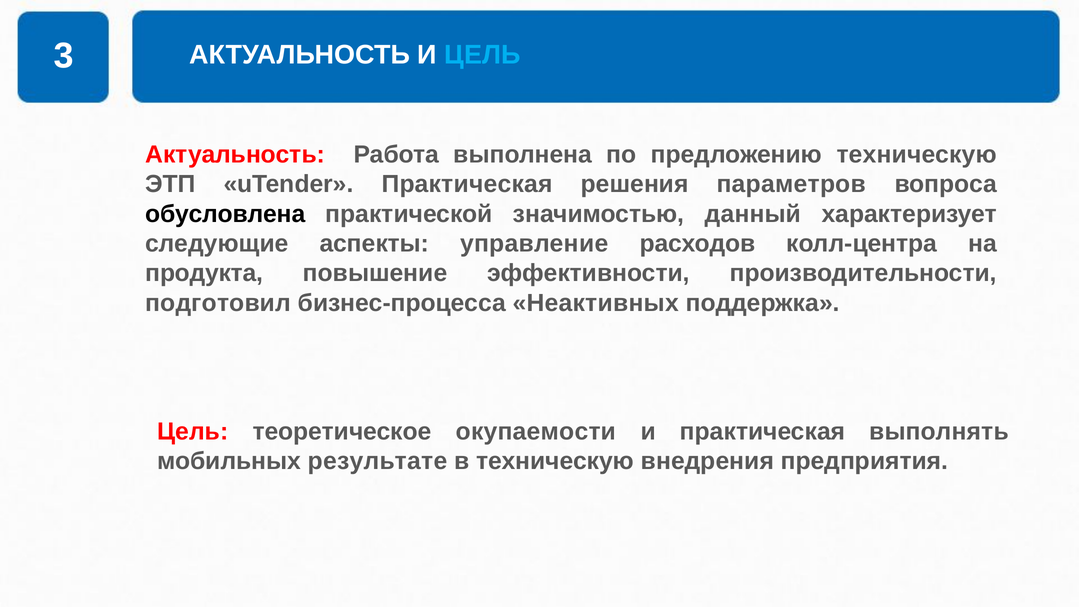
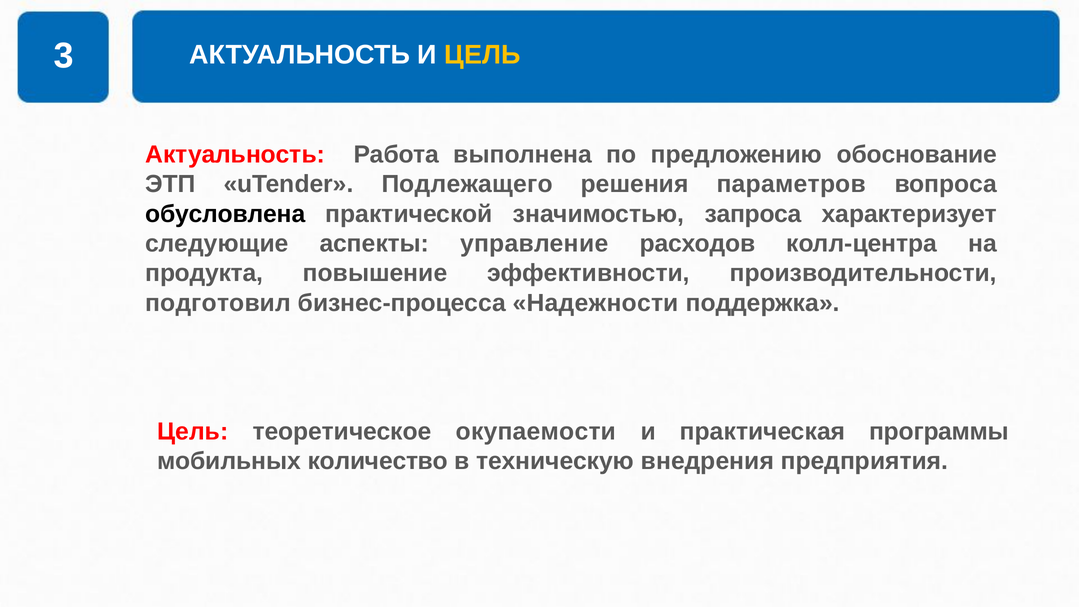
ЦЕЛЬ at (482, 55) colour: light blue -> yellow
предложению техническую: техническую -> обоснование
uTender Практическая: Практическая -> Подлежащего
данный: данный -> запроса
Неактивных: Неактивных -> Надежности
выполнять: выполнять -> программы
результате: результате -> количество
